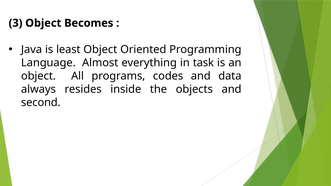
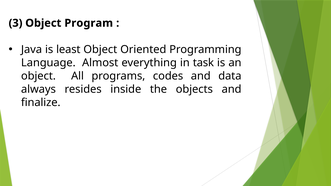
Becomes: Becomes -> Program
second: second -> finalize
